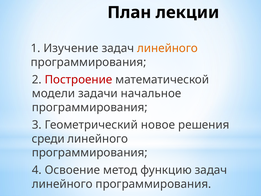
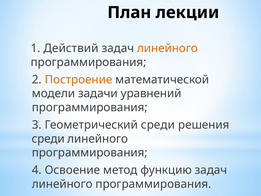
Изучение: Изучение -> Действий
Построение colour: red -> orange
начальное: начальное -> уравнений
Геометрический новое: новое -> среди
